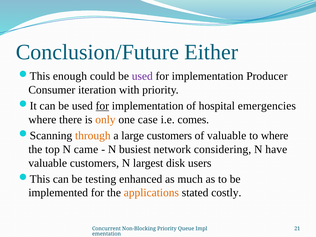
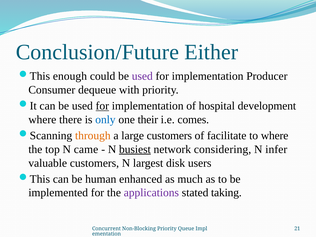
iteration: iteration -> dequeue
emergencies: emergencies -> development
only colour: orange -> blue
case: case -> their
of valuable: valuable -> facilitate
busiest underline: none -> present
have: have -> infer
testing: testing -> human
applications colour: orange -> purple
costly: costly -> taking
